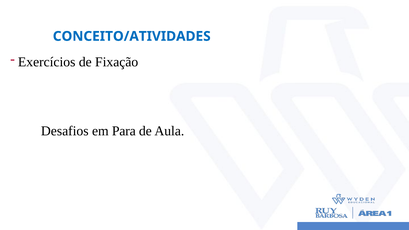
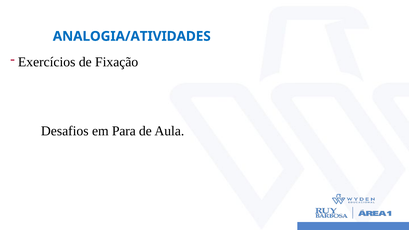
CONCEITO/ATIVIDADES: CONCEITO/ATIVIDADES -> ANALOGIA/ATIVIDADES
